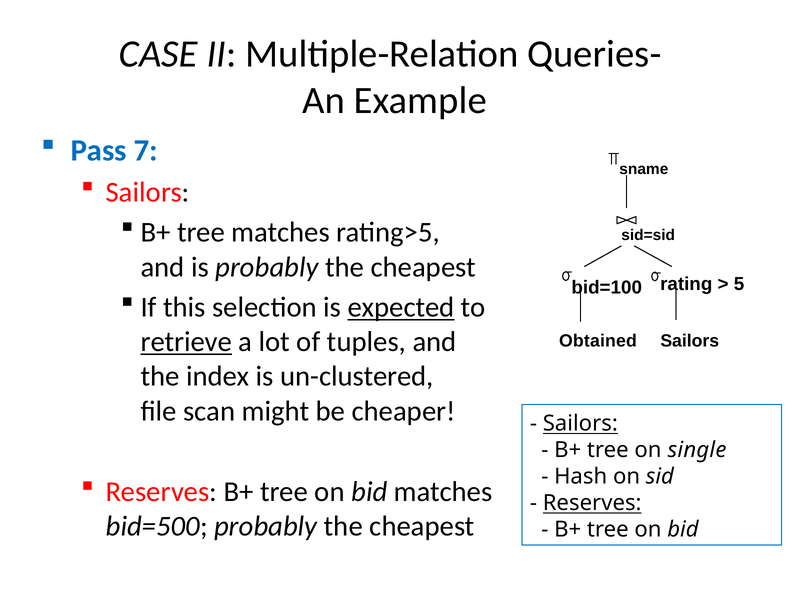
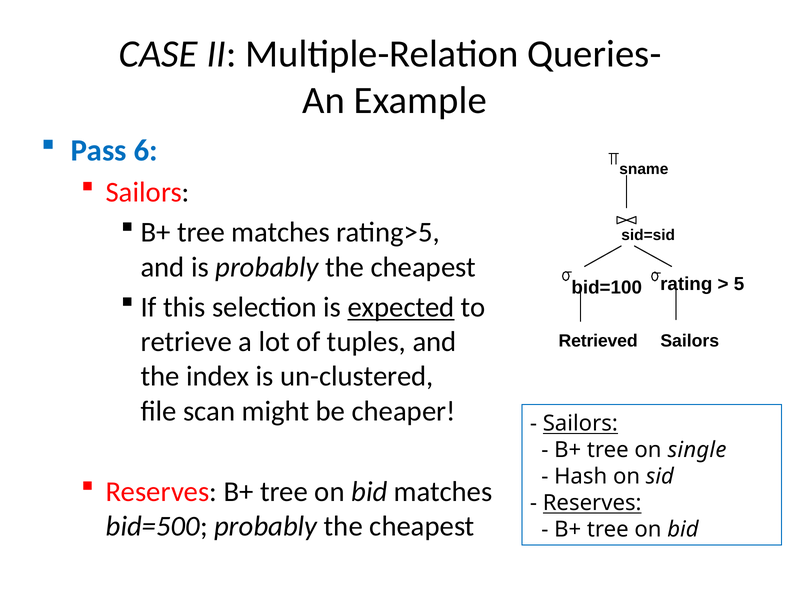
7: 7 -> 6
retrieve underline: present -> none
Obtained: Obtained -> Retrieved
